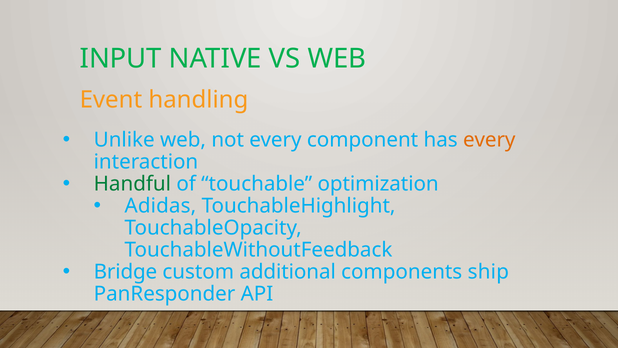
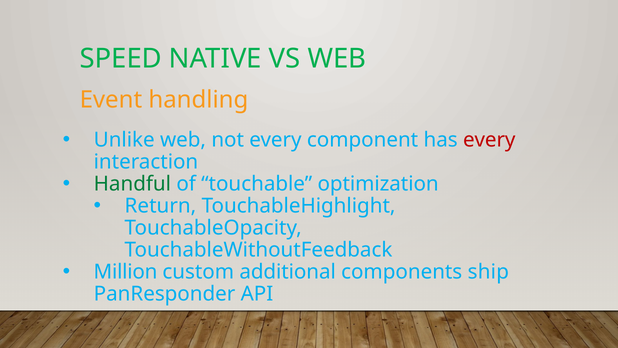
INPUT: INPUT -> SPEED
every at (489, 140) colour: orange -> red
Adidas: Adidas -> Return
Bridge: Bridge -> Million
